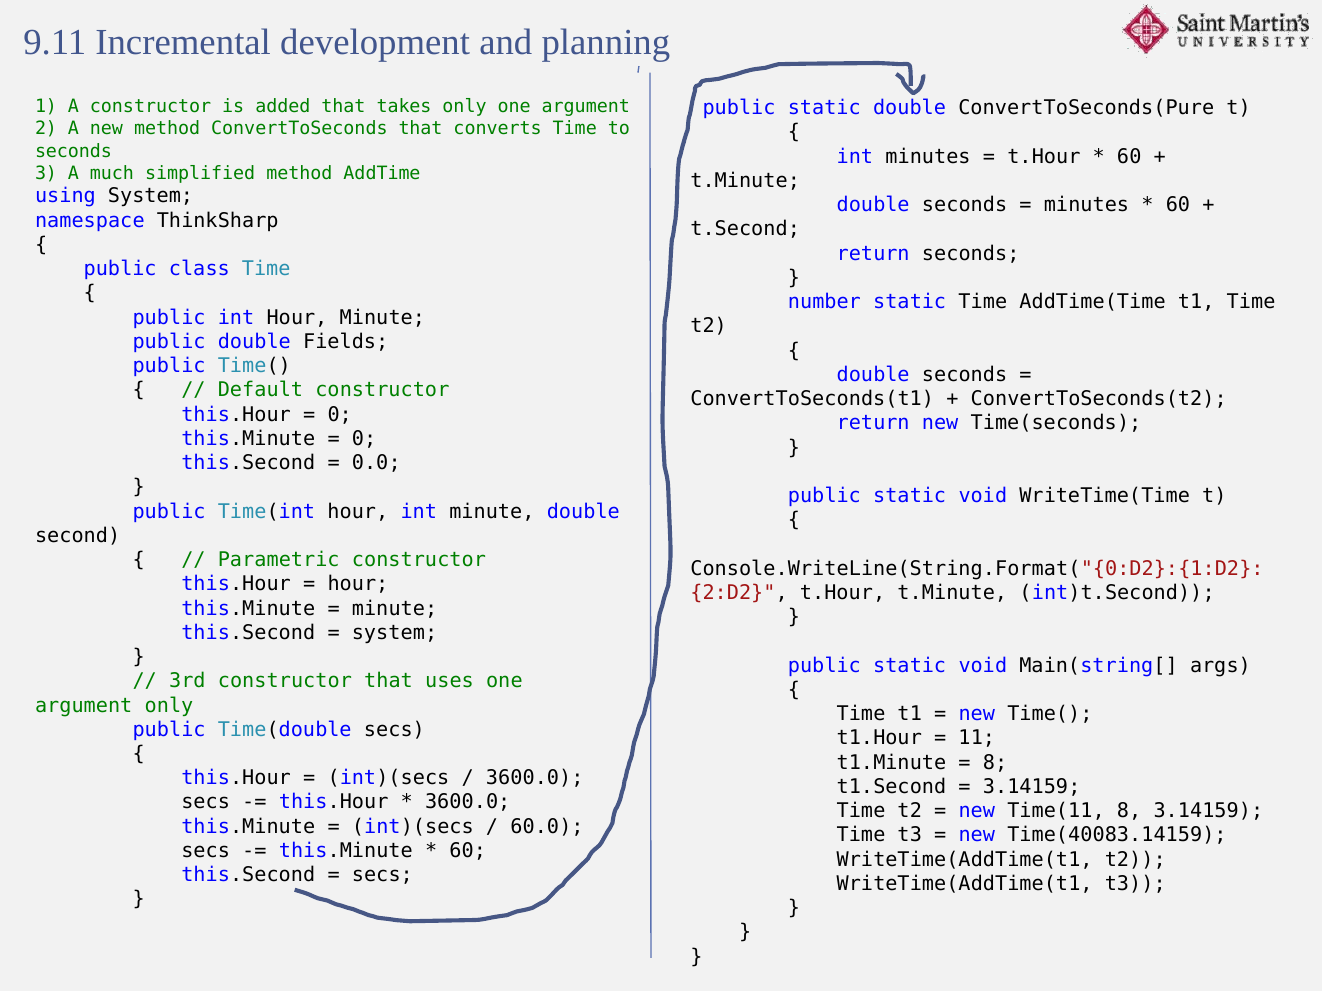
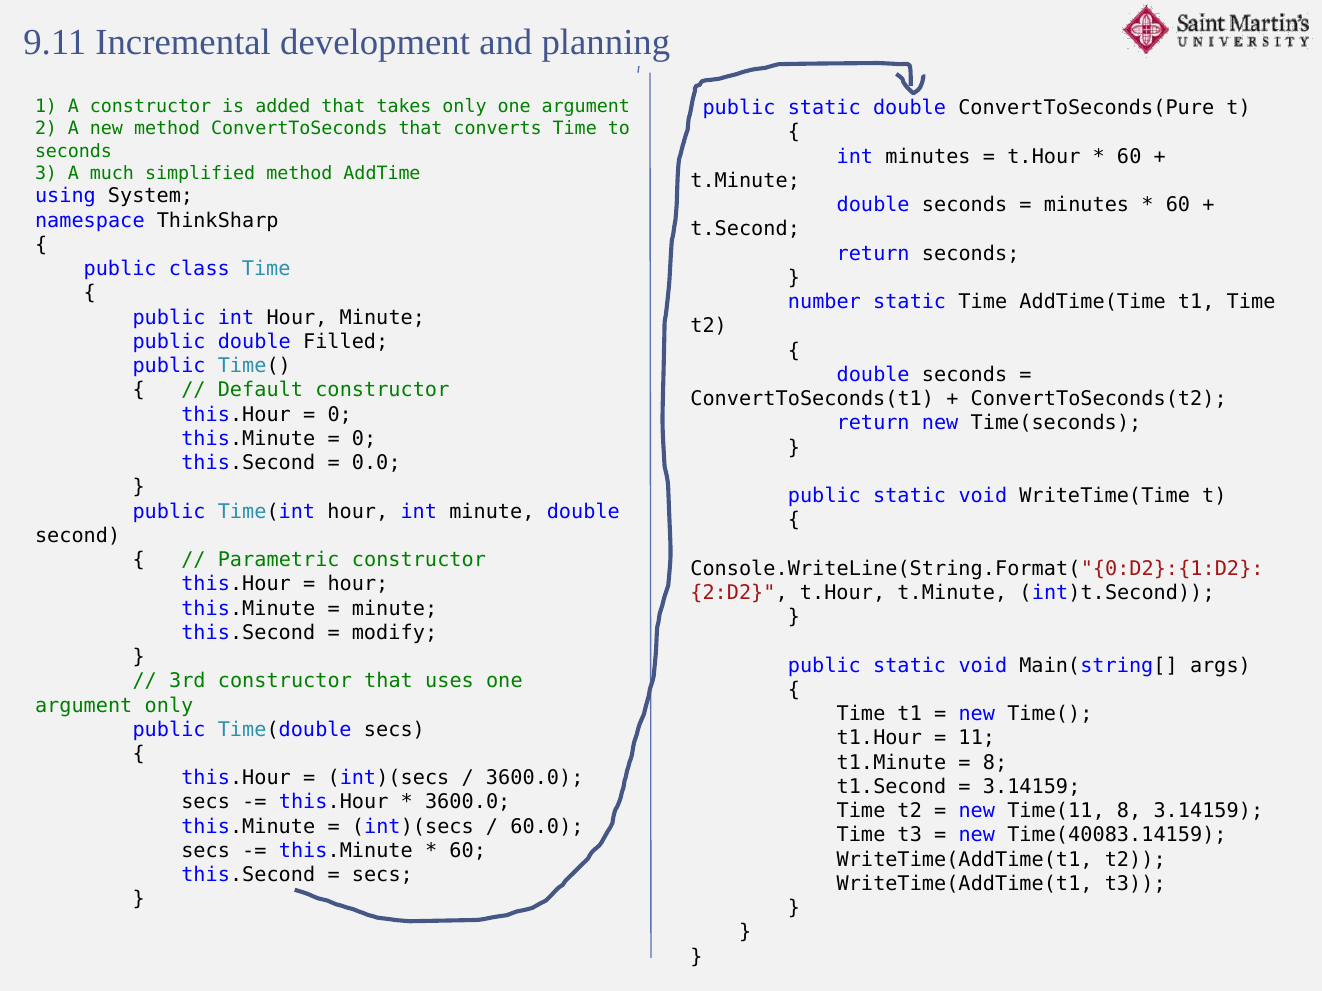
Fields: Fields -> Filled
system at (394, 633): system -> modify
